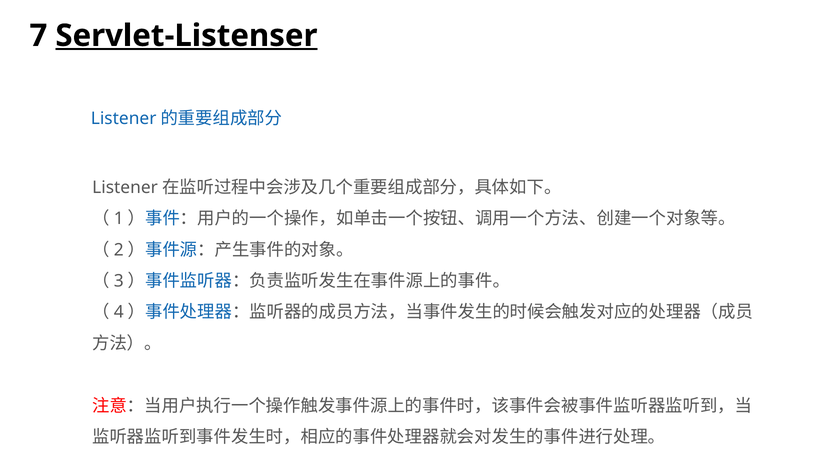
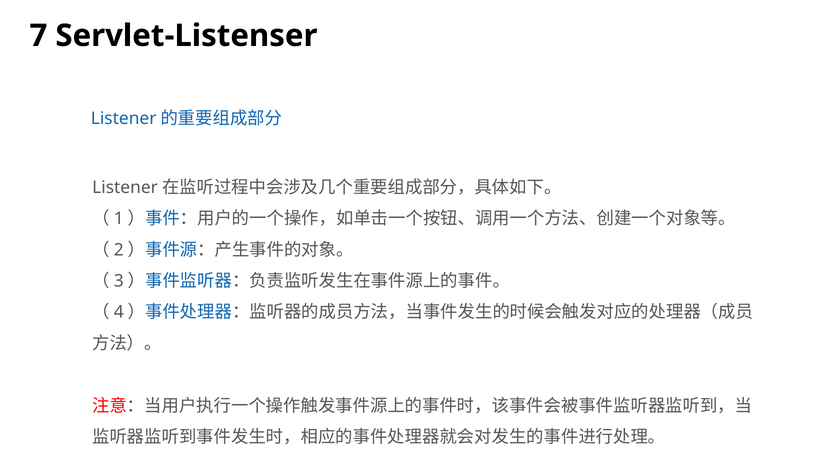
Servlet-Listenser underline: present -> none
